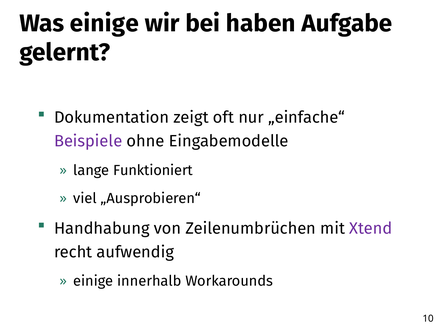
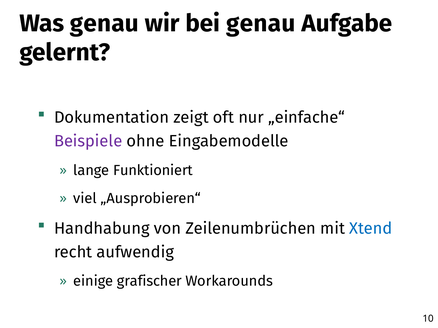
Was einige: einige -> genau
bei haben: haben -> genau
Xtend colour: purple -> blue
innerhalb: innerhalb -> grafischer
